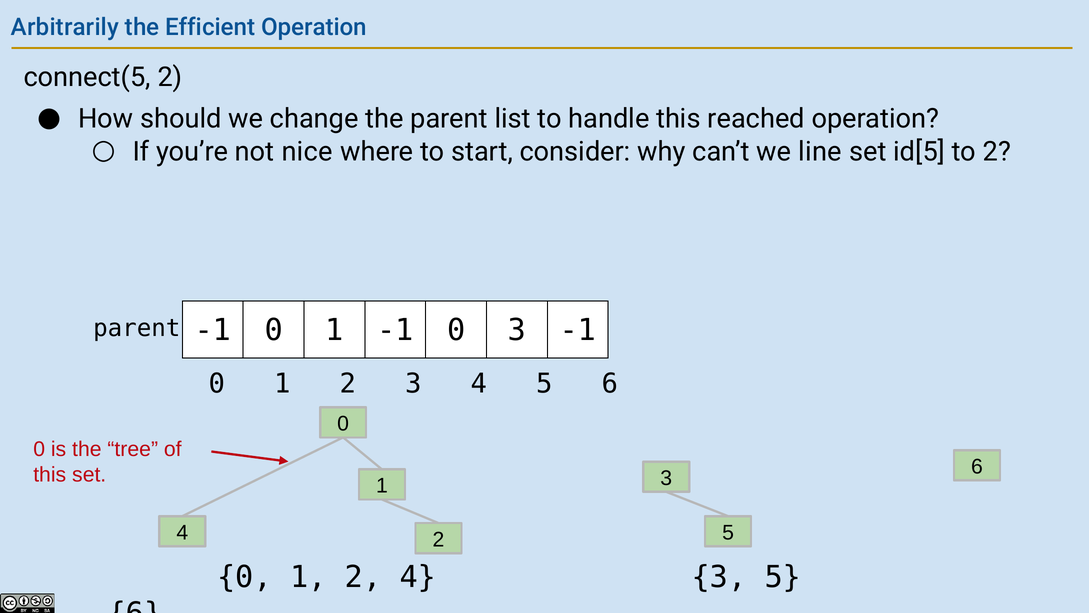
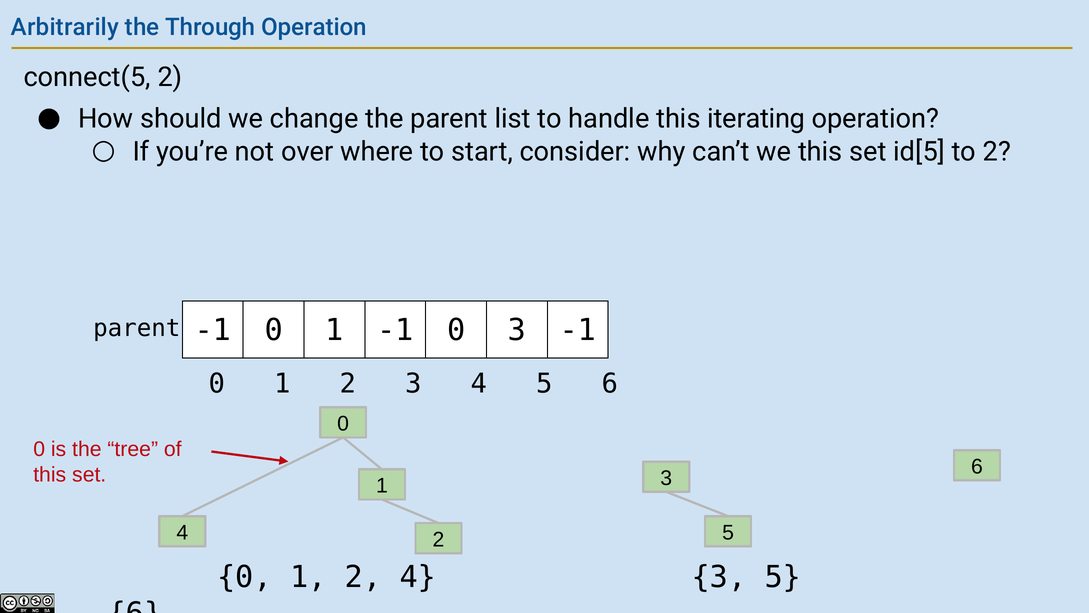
Efficient: Efficient -> Through
reached: reached -> iterating
nice: nice -> over
we line: line -> this
